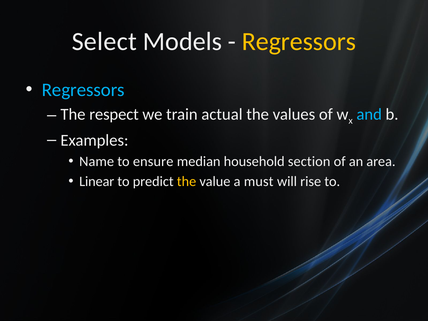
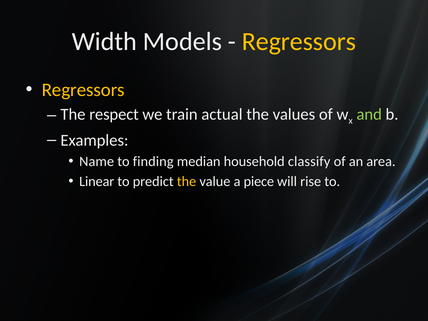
Select: Select -> Width
Regressors at (83, 90) colour: light blue -> yellow
and colour: light blue -> light green
ensure: ensure -> finding
section: section -> classify
must: must -> piece
